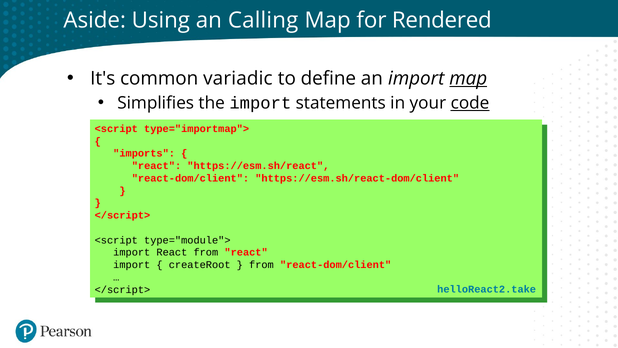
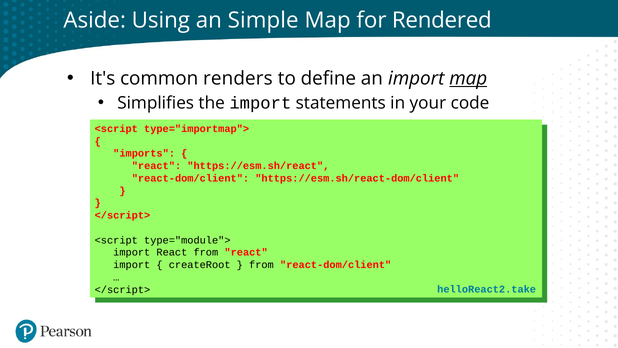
Calling: Calling -> Simple
variadic: variadic -> renders
code underline: present -> none
